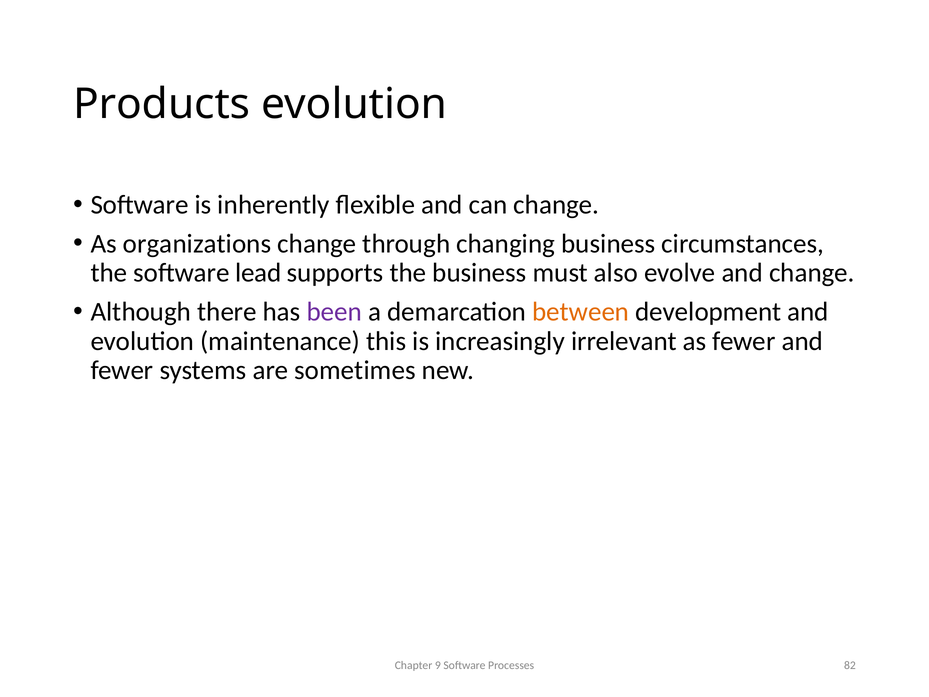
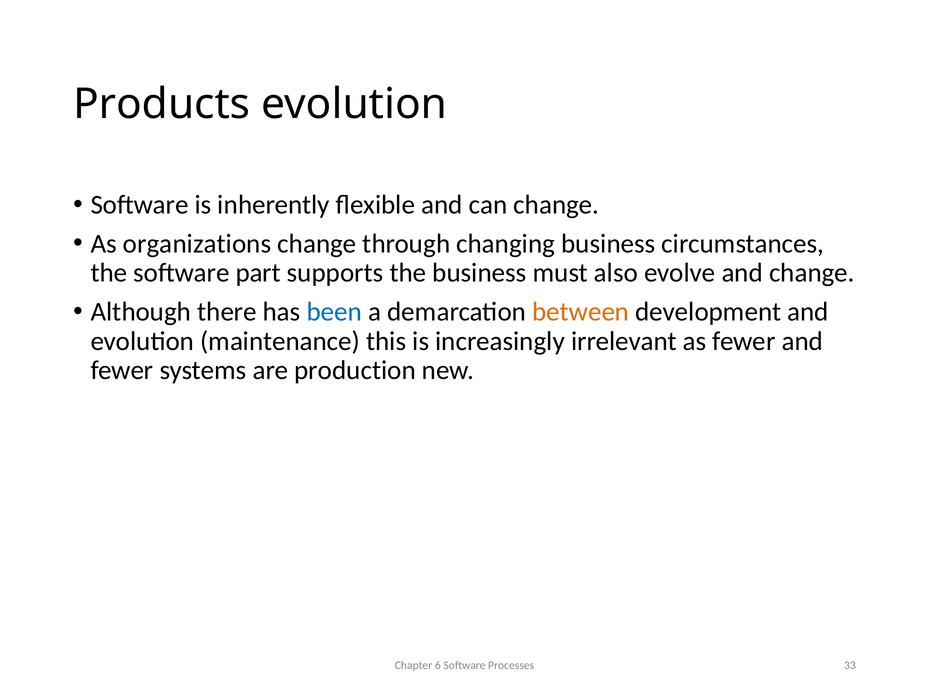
lead: lead -> part
been colour: purple -> blue
sometimes: sometimes -> production
9: 9 -> 6
82: 82 -> 33
